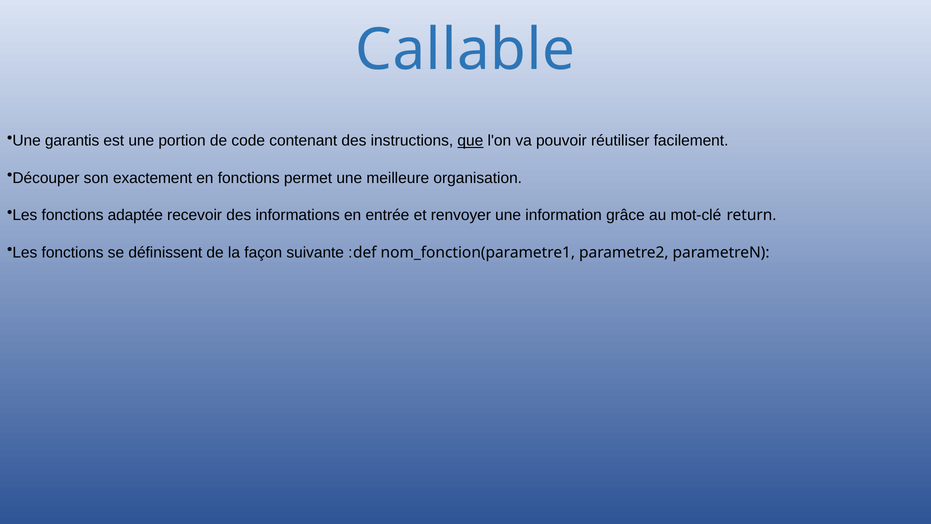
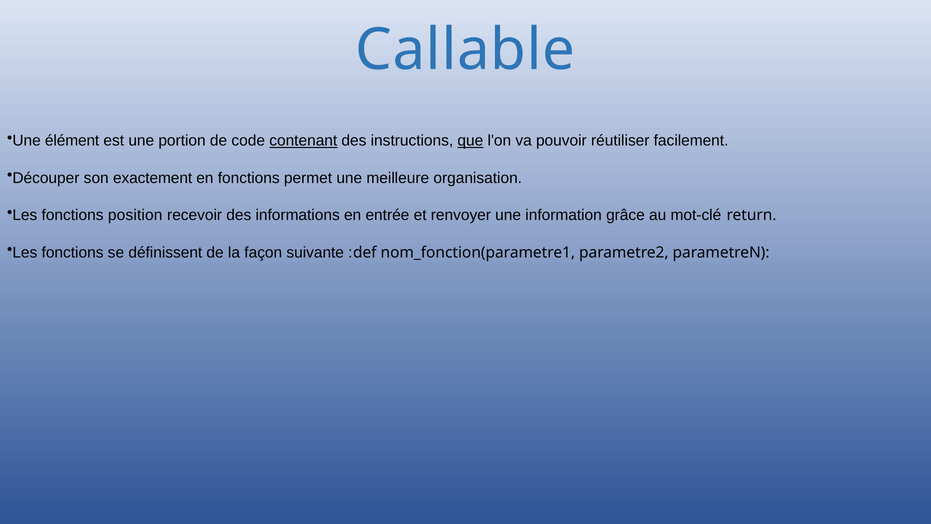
garantis: garantis -> élément
contenant underline: none -> present
adaptée: adaptée -> position
